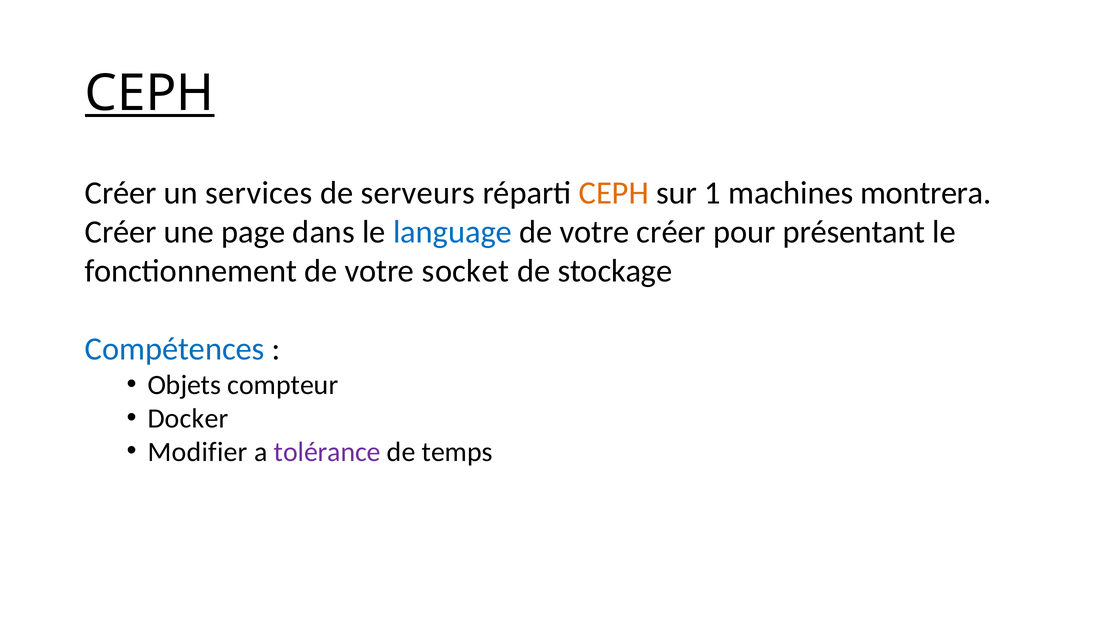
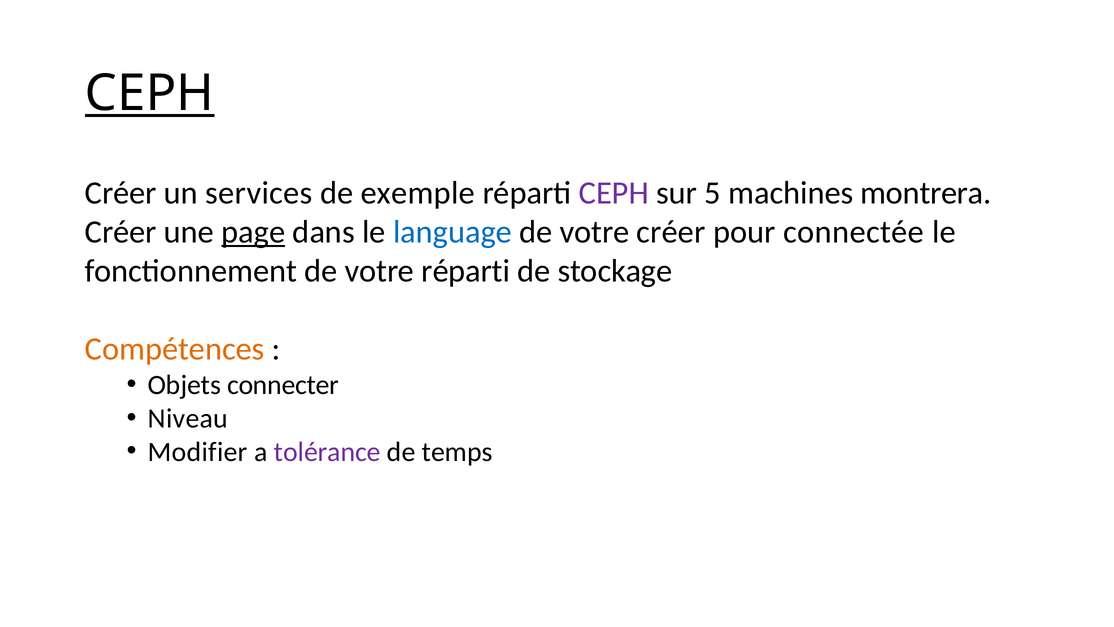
serveurs: serveurs -> exemple
CEPH at (614, 193) colour: orange -> purple
1: 1 -> 5
page underline: none -> present
présentant: présentant -> connectée
votre socket: socket -> réparti
Compétences colour: blue -> orange
compteur: compteur -> connecter
Docker: Docker -> Niveau
